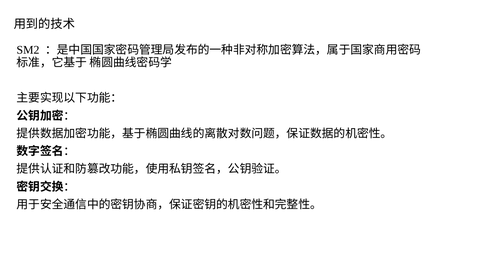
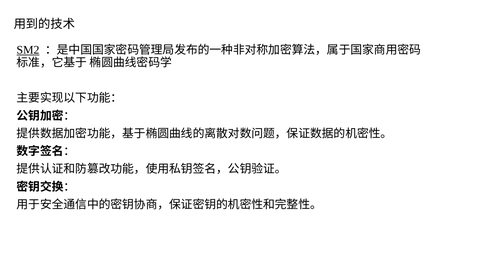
SM2 underline: none -> present
